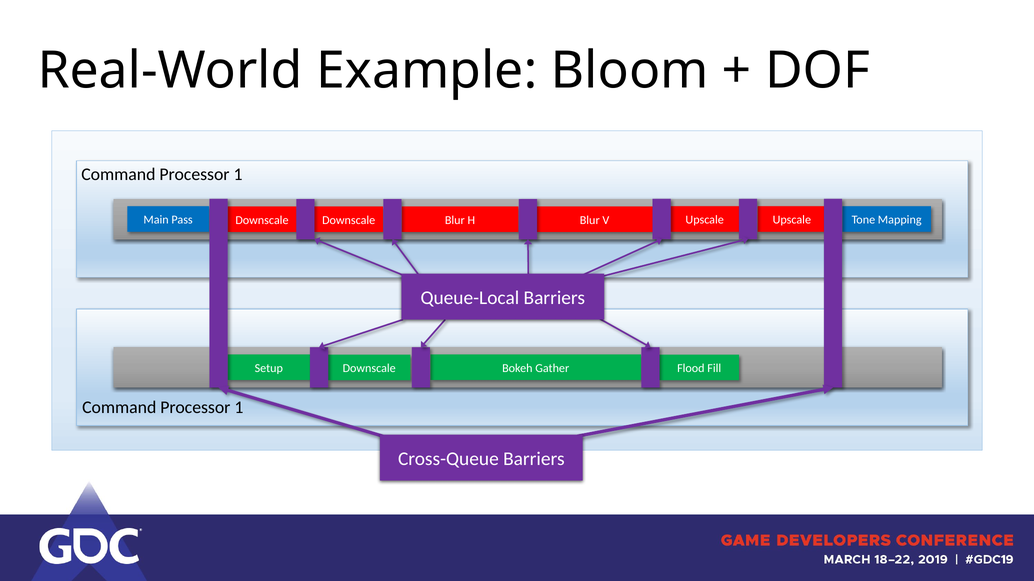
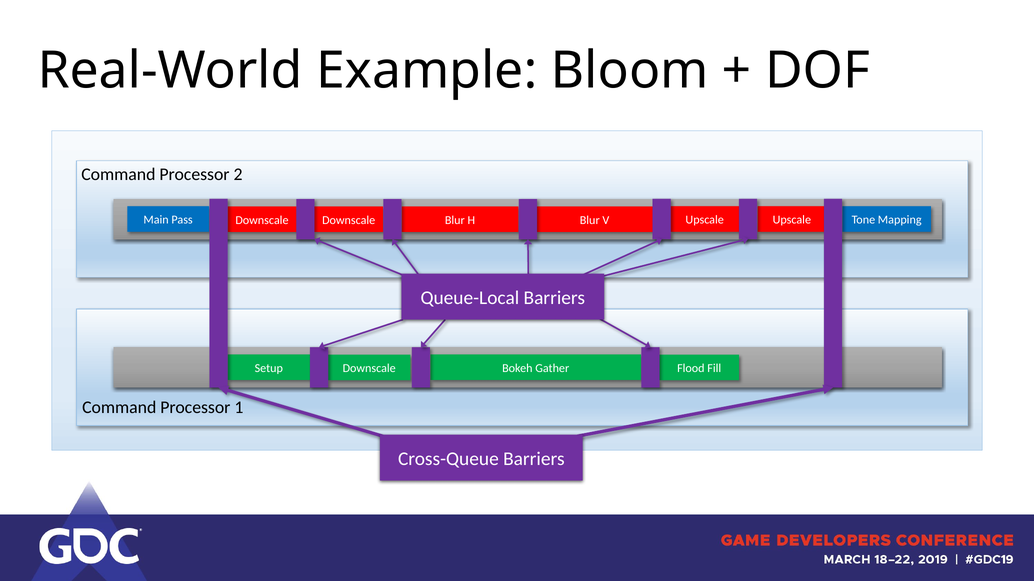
1 at (238, 175): 1 -> 2
